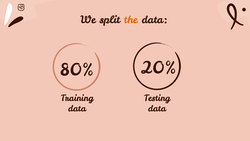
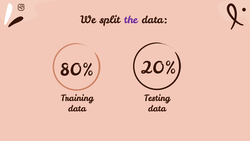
the colour: orange -> purple
